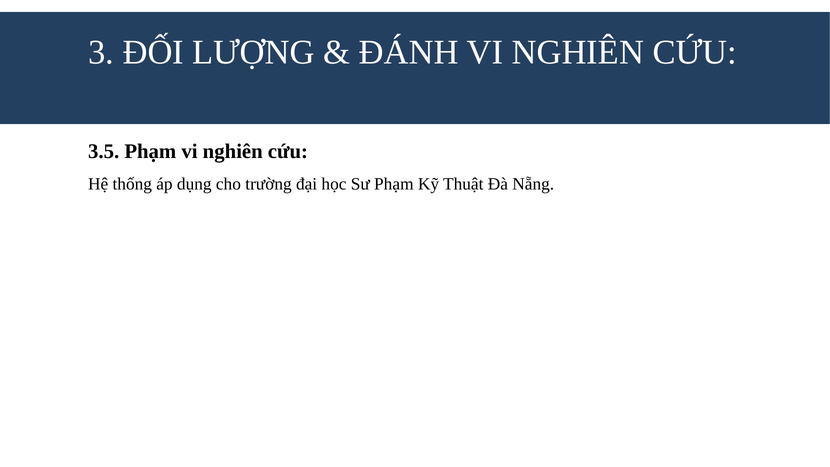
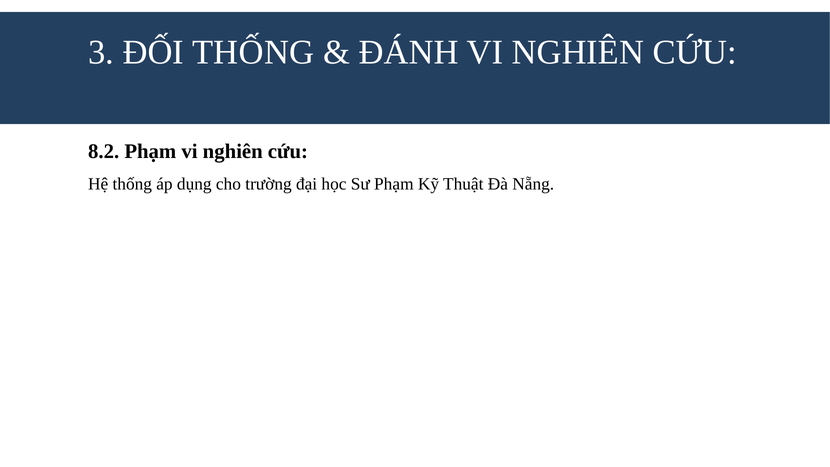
ĐỐI LƯỢNG: LƯỢNG -> THỐNG
3.5: 3.5 -> 8.2
